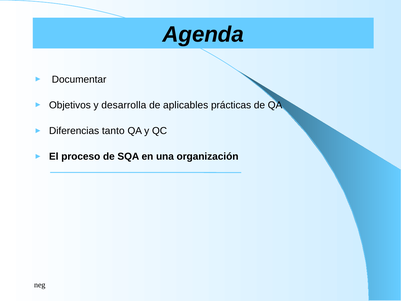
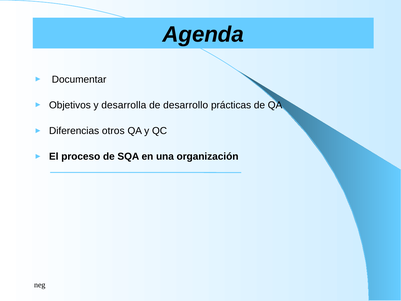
aplicables: aplicables -> desarrollo
tanto: tanto -> otros
